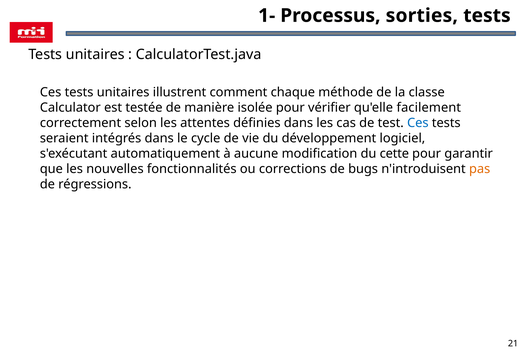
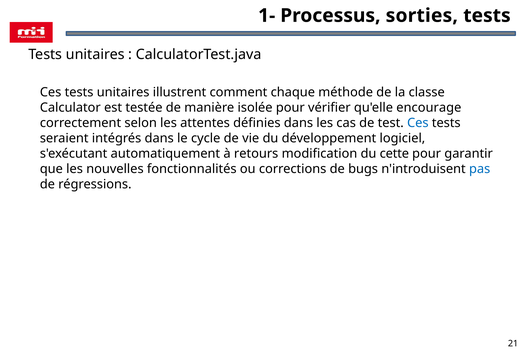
facilement: facilement -> encourage
aucune: aucune -> retours
pas colour: orange -> blue
